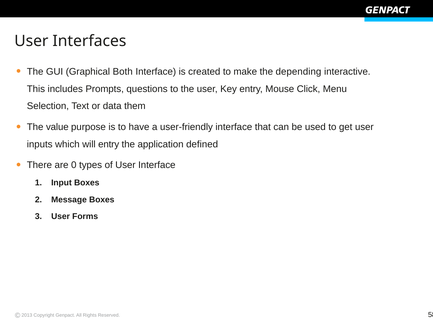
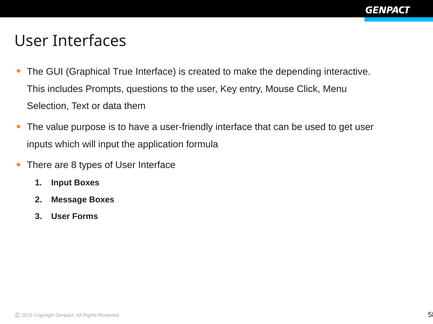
Both: Both -> True
will entry: entry -> input
defined: defined -> formula
0: 0 -> 8
